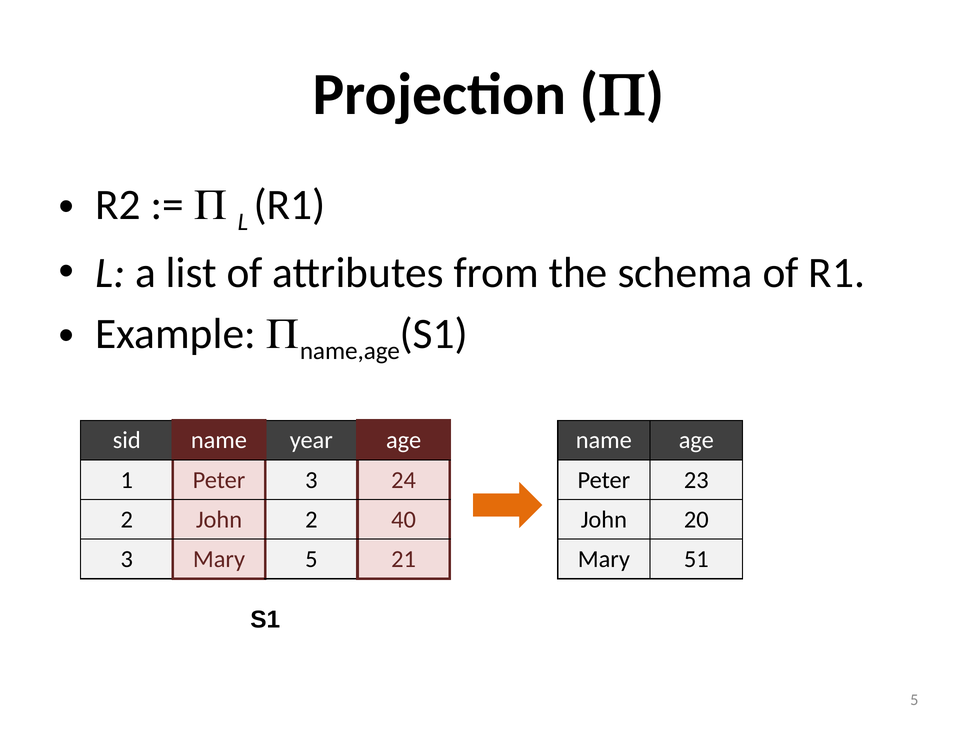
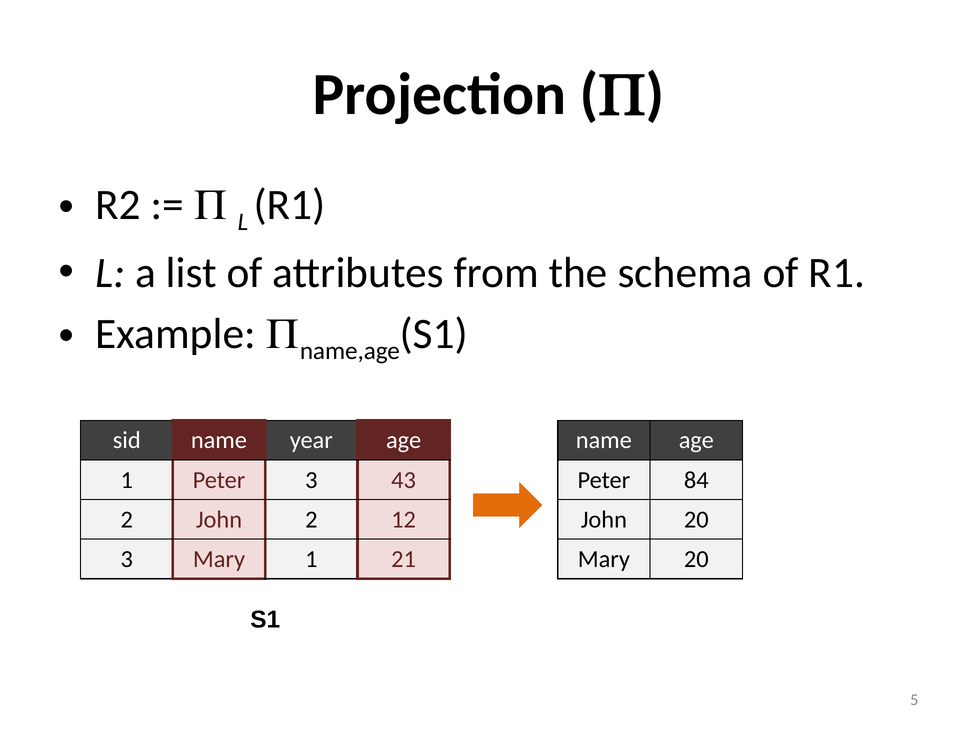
24: 24 -> 43
23: 23 -> 84
40: 40 -> 12
Mary 5: 5 -> 1
Mary 51: 51 -> 20
